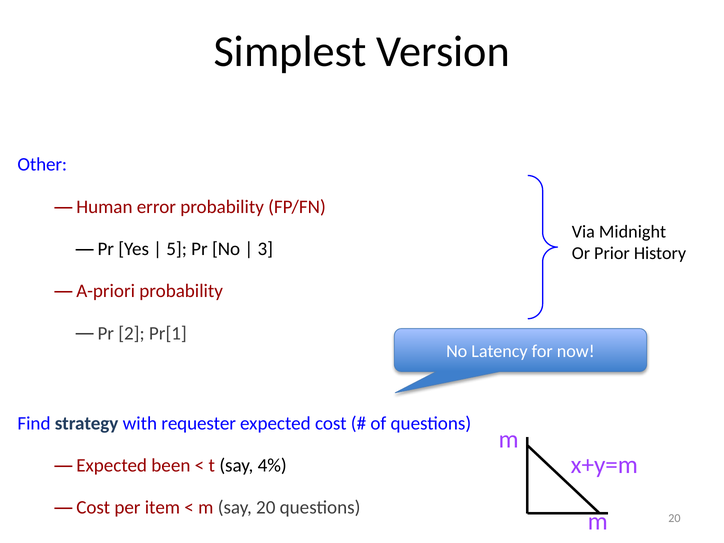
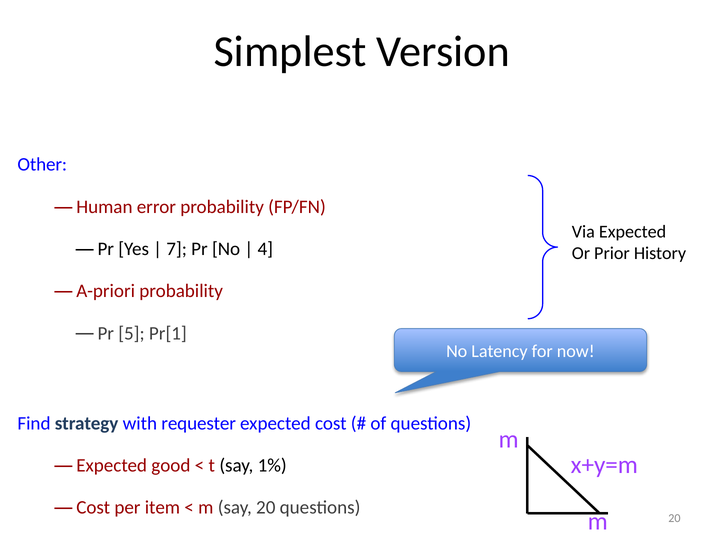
Via Midnight: Midnight -> Expected
5: 5 -> 7
3: 3 -> 4
2: 2 -> 5
been: been -> good
4%: 4% -> 1%
